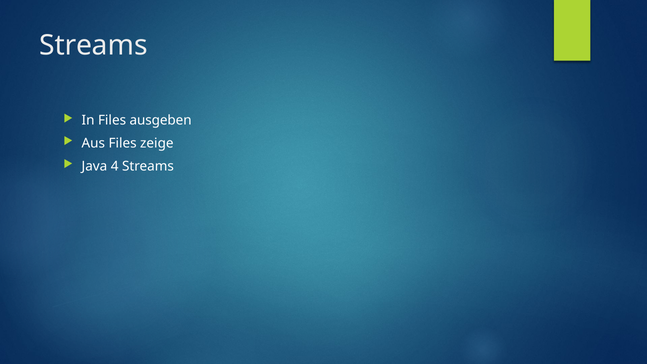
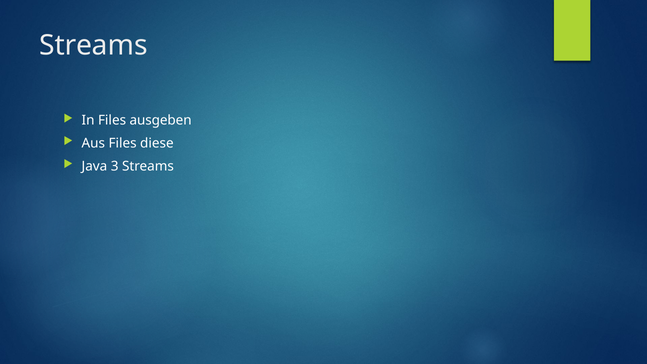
zeige: zeige -> diese
4: 4 -> 3
